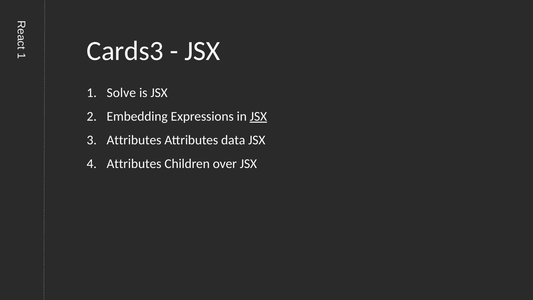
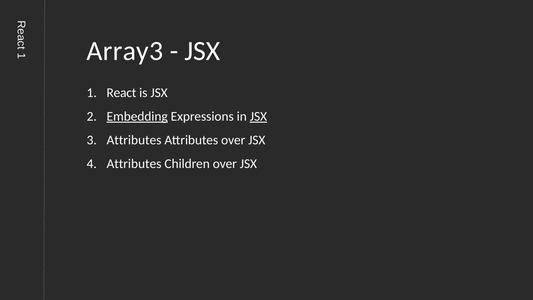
Cards3: Cards3 -> Array3
Solve: Solve -> React
Embedding underline: none -> present
Attributes data: data -> over
